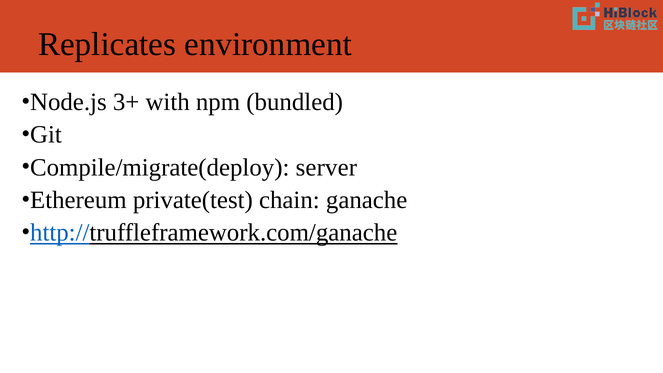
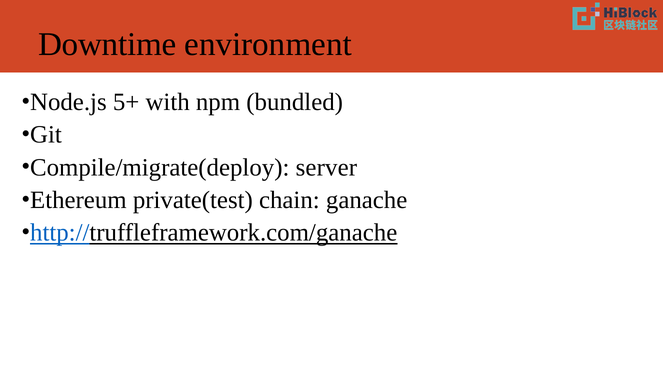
Replicates: Replicates -> Downtime
3+: 3+ -> 5+
